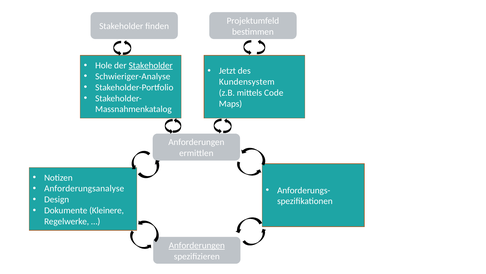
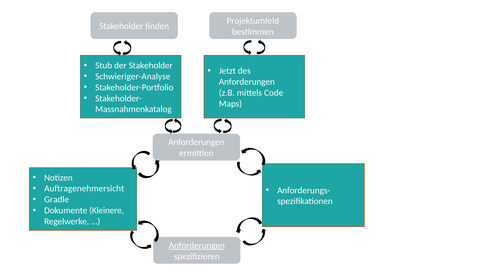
Hole: Hole -> Stub
Stakeholder at (151, 65) underline: present -> none
Kundensystem at (247, 82): Kundensystem -> Anforderungen
Anforderungsanalyse: Anforderungsanalyse -> Auftragenehmersicht
Design: Design -> Gradle
